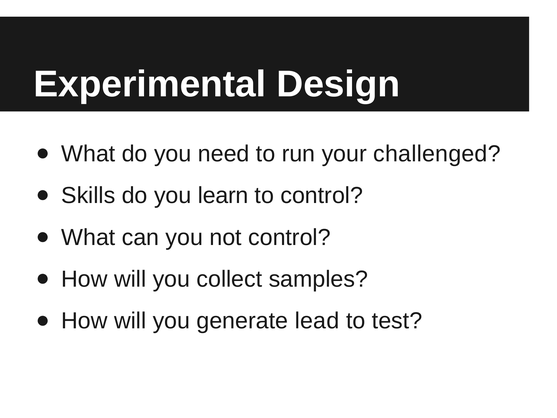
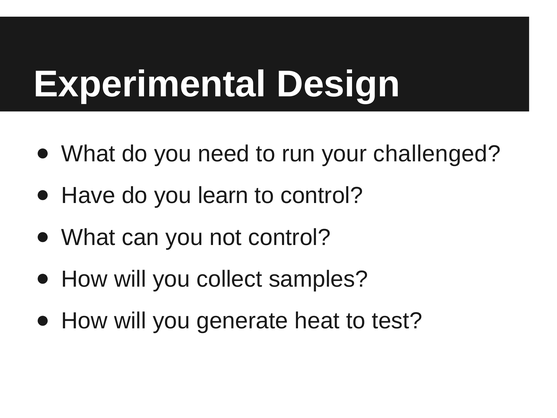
Skills: Skills -> Have
lead: lead -> heat
